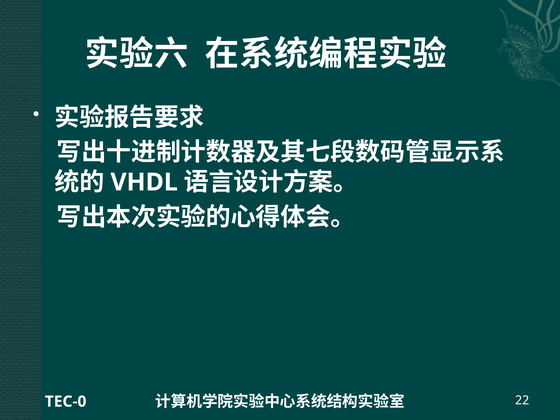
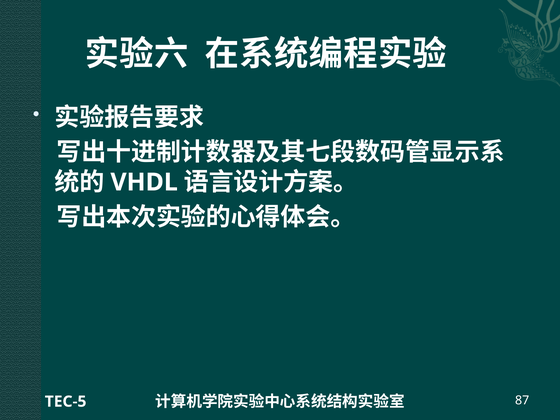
TEC-0: TEC-0 -> TEC-5
22: 22 -> 87
